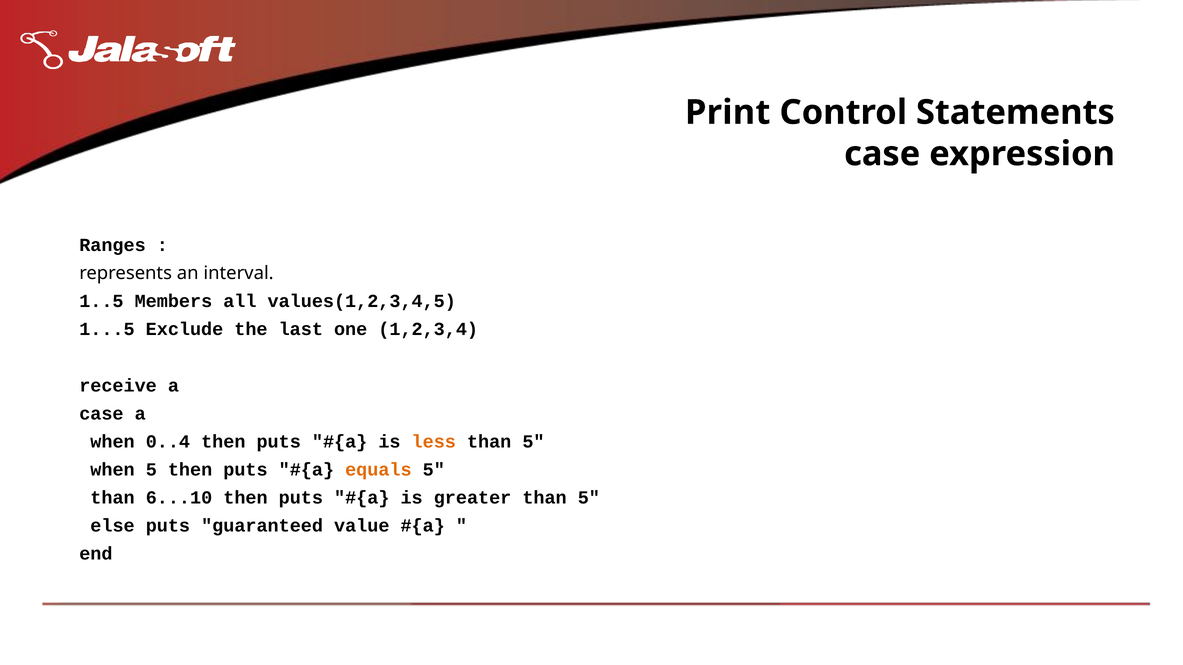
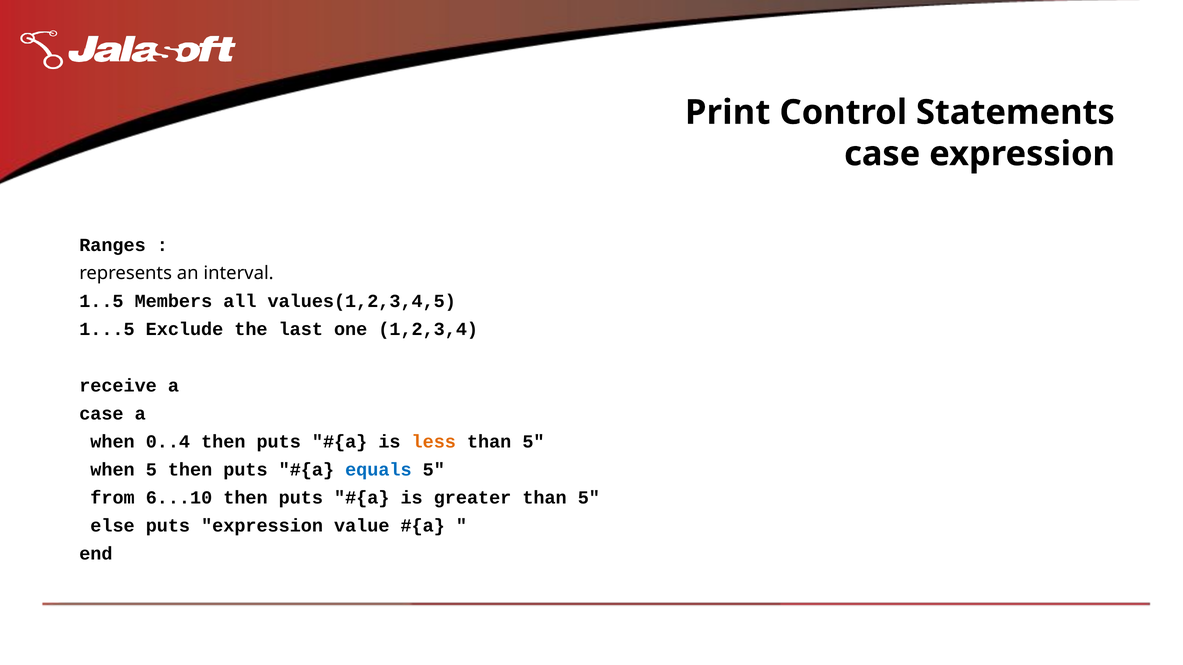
equals colour: orange -> blue
than at (113, 498): than -> from
puts guaranteed: guaranteed -> expression
